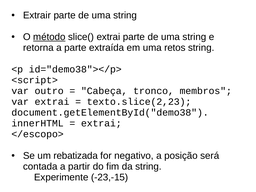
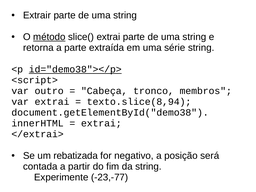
retos: retos -> série
id="demo38"></p> underline: none -> present
texto.slice(2,23: texto.slice(2,23 -> texto.slice(8,94
</escopo>: </escopo> -> </extrai>
-23,-15: -23,-15 -> -23,-77
